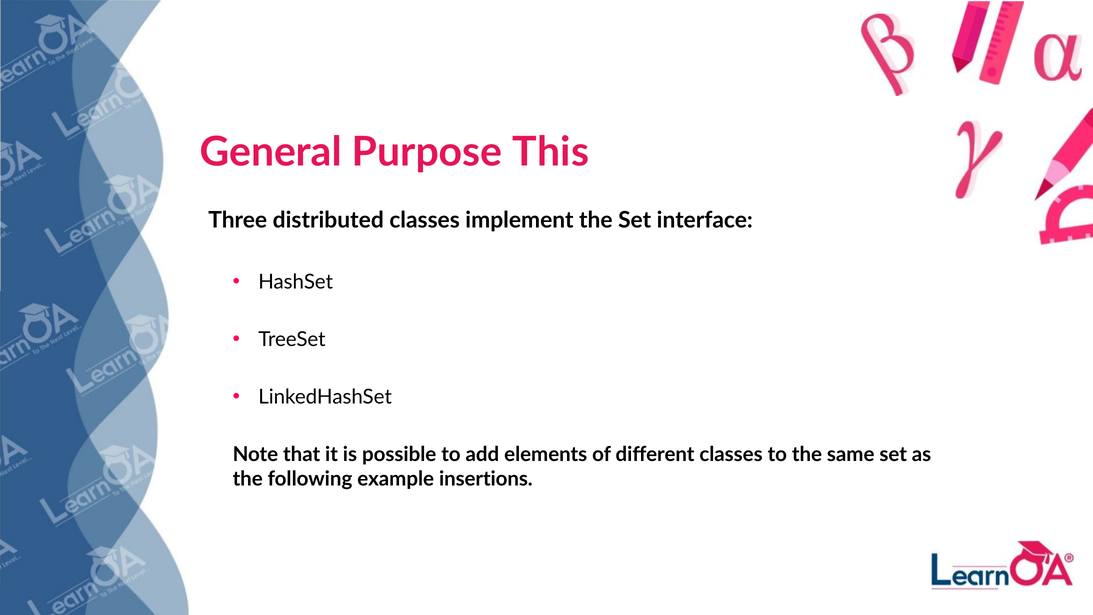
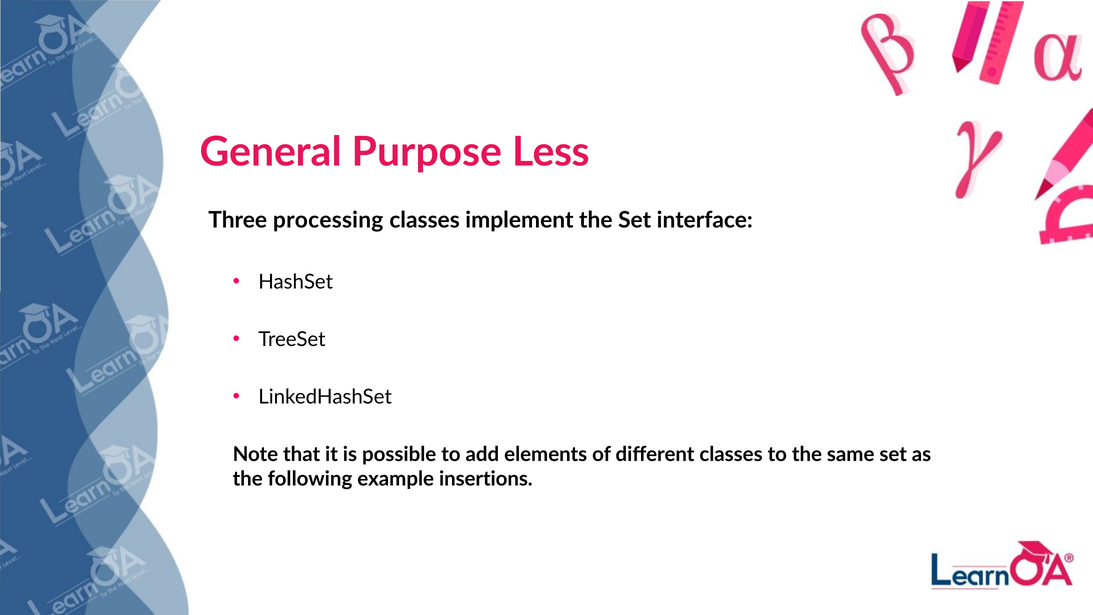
This: This -> Less
distributed: distributed -> processing
